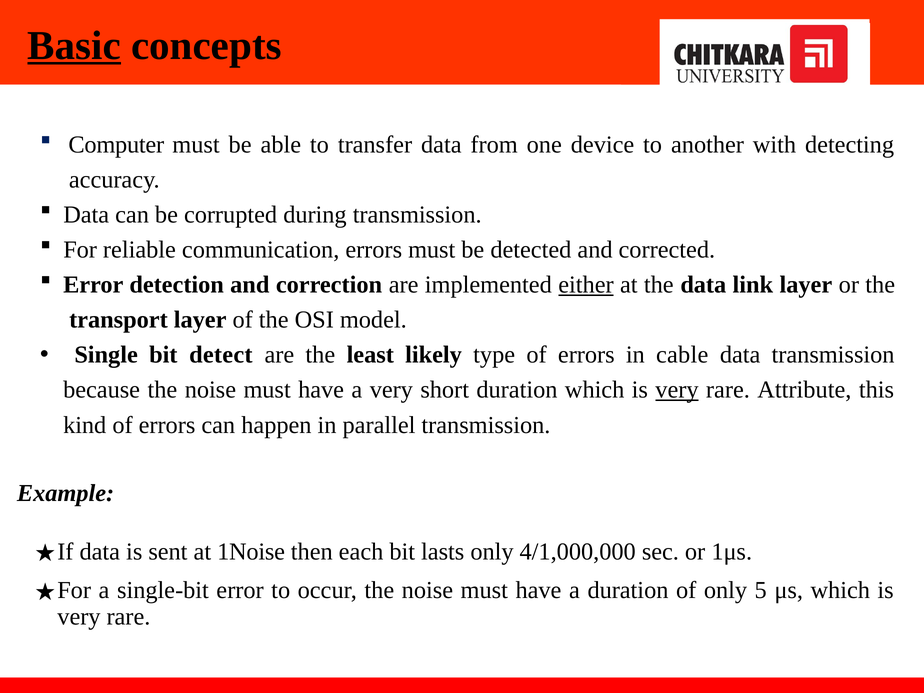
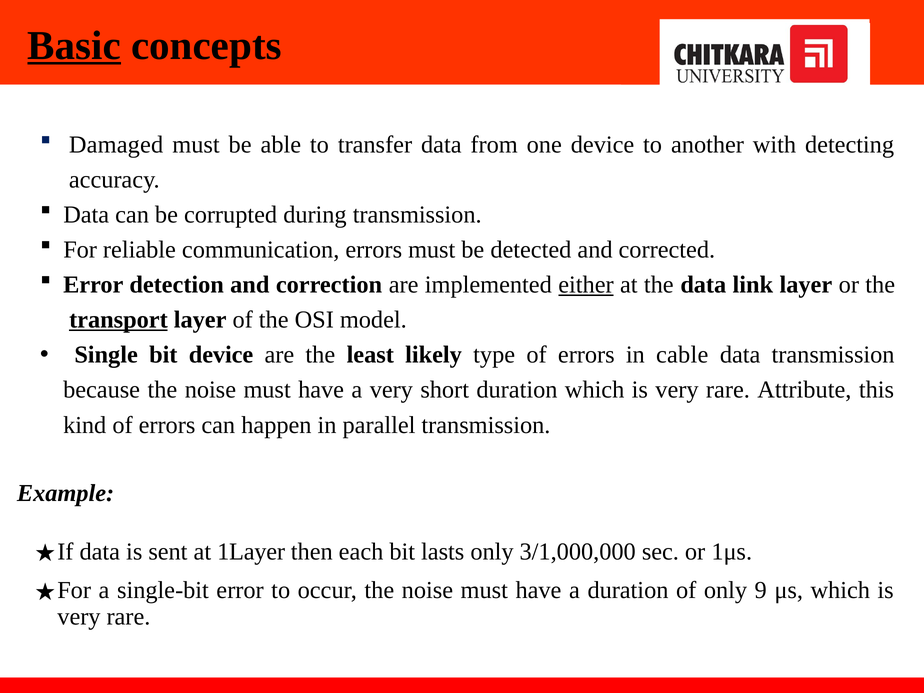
Computer: Computer -> Damaged
transport underline: none -> present
bit detect: detect -> device
very at (677, 390) underline: present -> none
1Noise: 1Noise -> 1Layer
4/1,000,000: 4/1,000,000 -> 3/1,000,000
5: 5 -> 9
